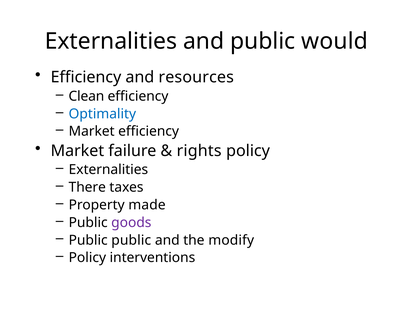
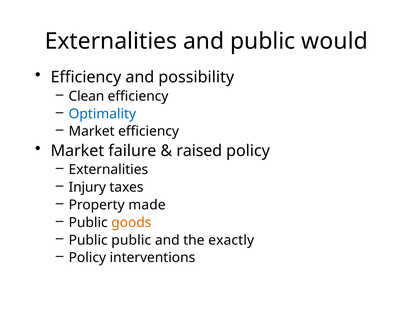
resources: resources -> possibility
rights: rights -> raised
There: There -> Injury
goods colour: purple -> orange
modify: modify -> exactly
